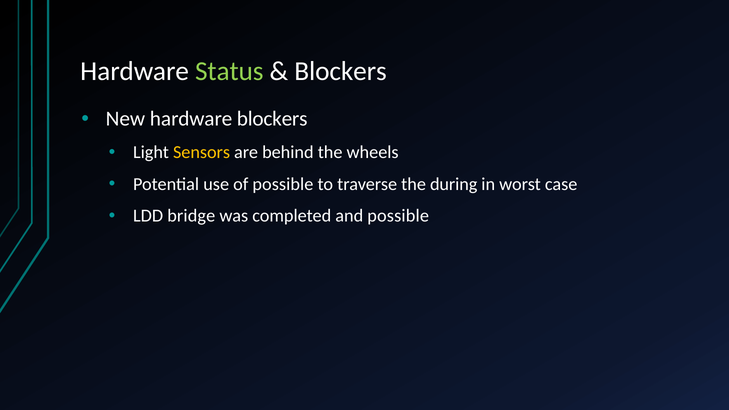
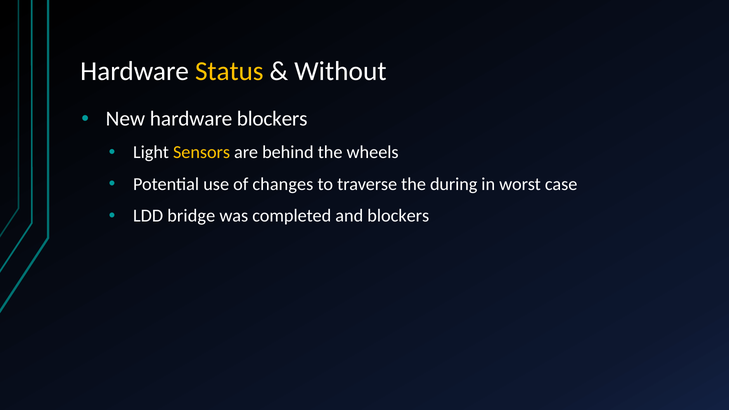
Status colour: light green -> yellow
Blockers at (341, 71): Blockers -> Without
of possible: possible -> changes
and possible: possible -> blockers
